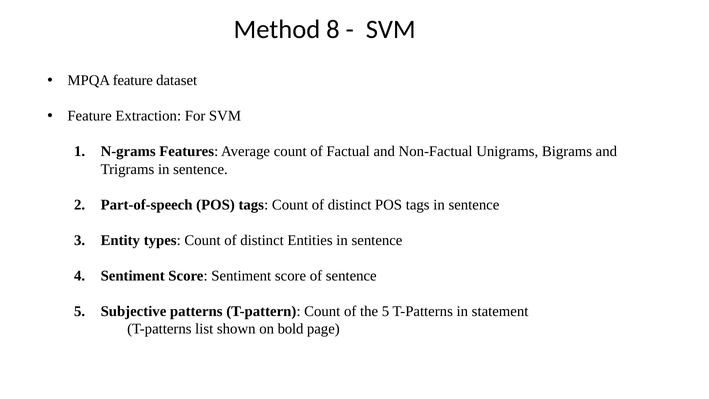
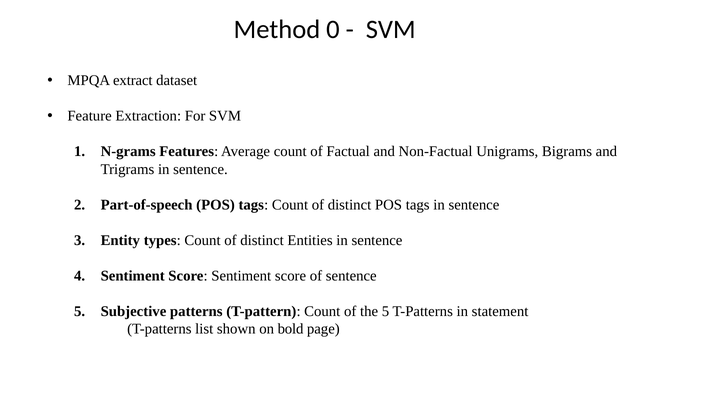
8: 8 -> 0
MPQA feature: feature -> extract
